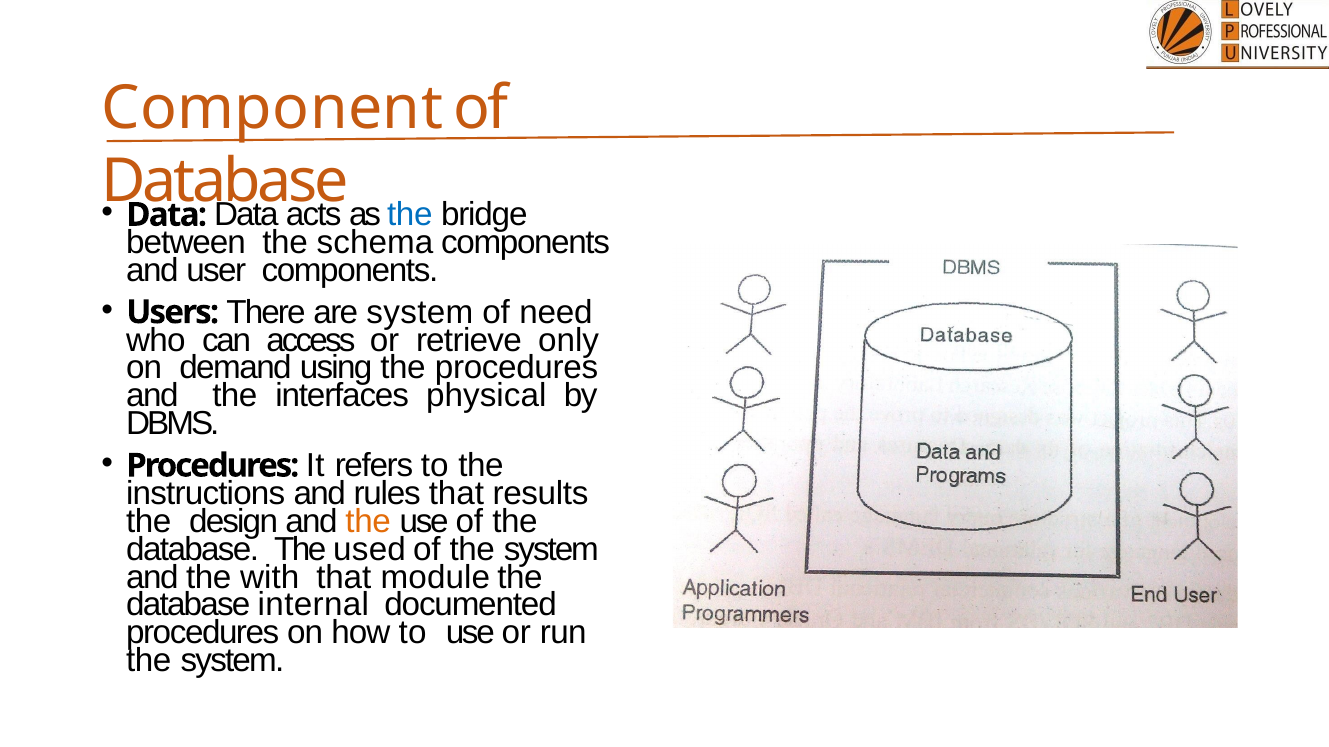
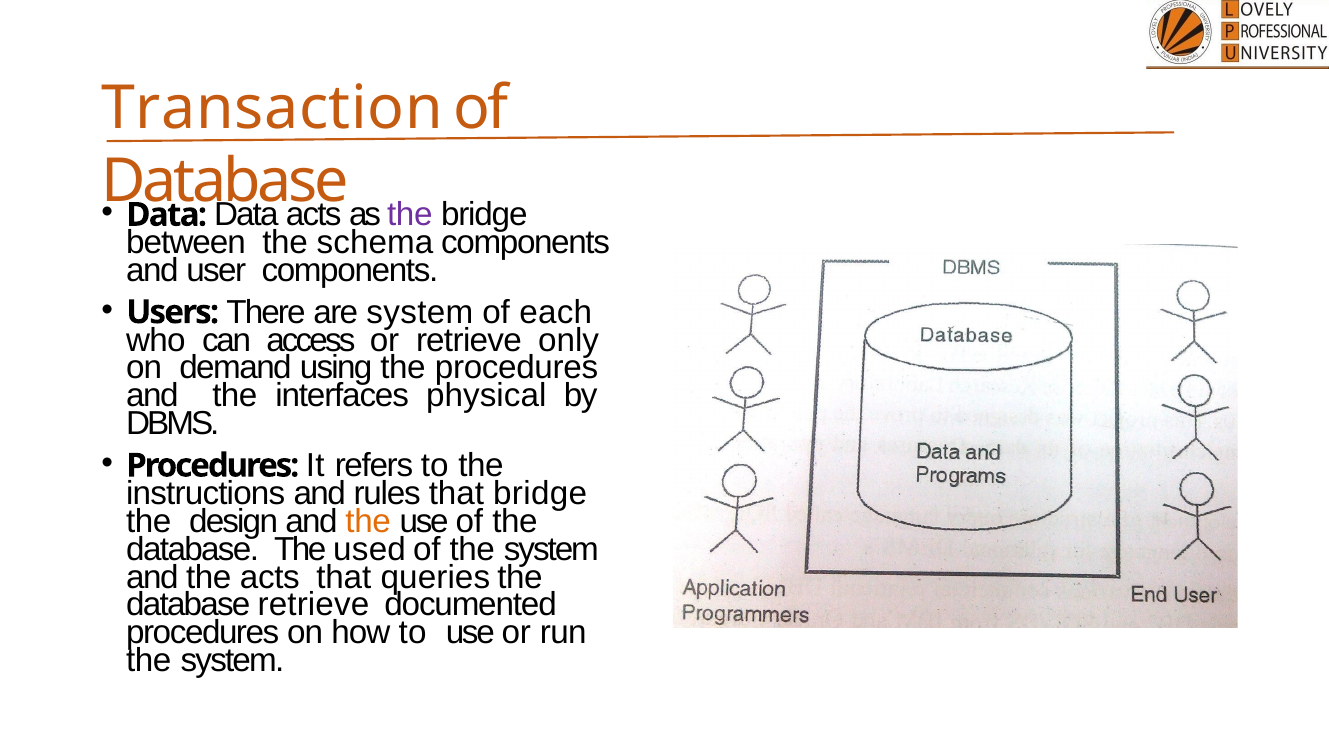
Component: Component -> Transaction
the at (410, 215) colour: blue -> purple
need: need -> each
that results: results -> bridge
the with: with -> acts
module: module -> queries
database internal: internal -> retrieve
